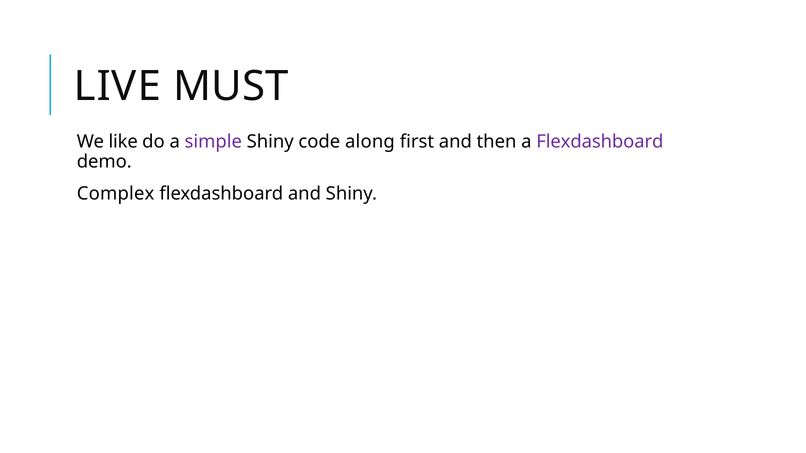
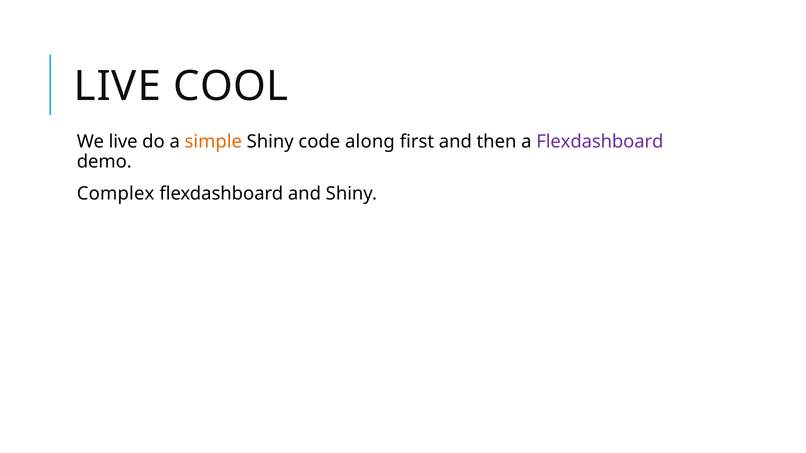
MUST: MUST -> COOL
We like: like -> live
simple colour: purple -> orange
